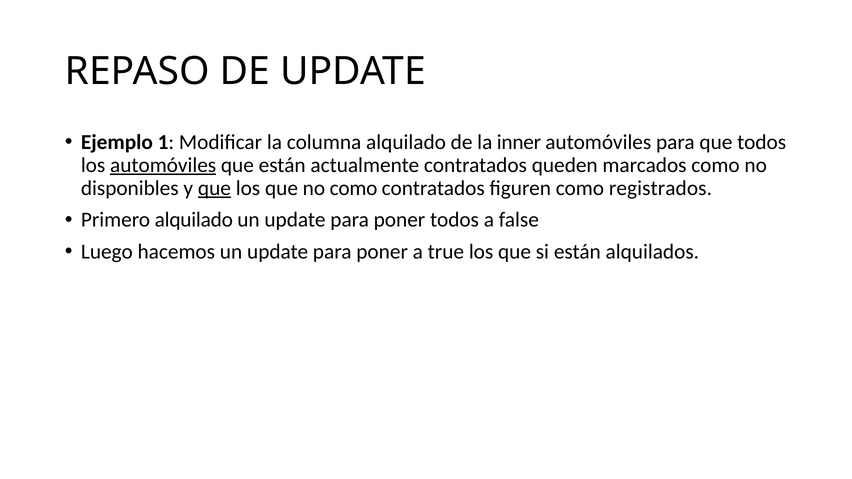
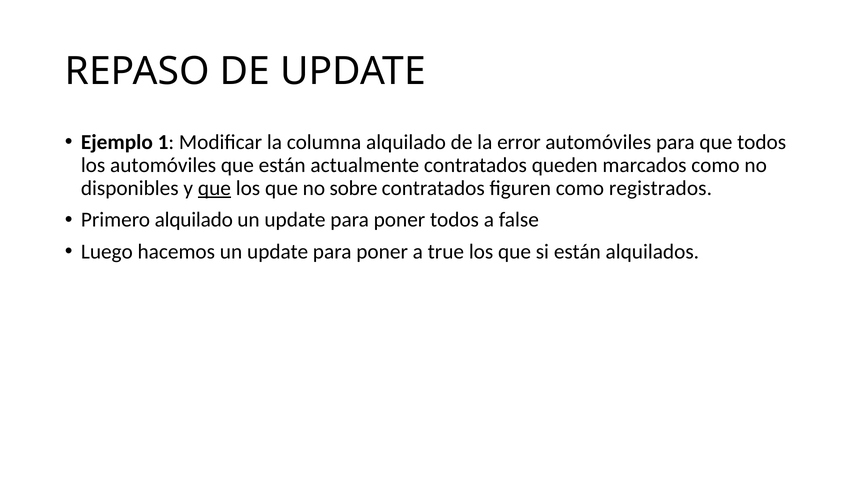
inner: inner -> error
automóviles at (163, 165) underline: present -> none
no como: como -> sobre
